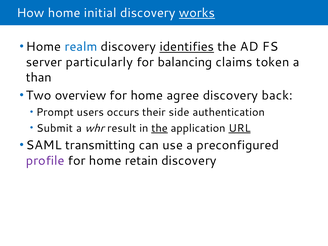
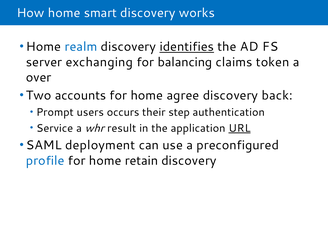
initial: initial -> smart
works underline: present -> none
particularly: particularly -> exchanging
than: than -> over
overview: overview -> accounts
side: side -> step
Submit: Submit -> Service
the at (160, 128) underline: present -> none
transmitting: transmitting -> deployment
profile colour: purple -> blue
